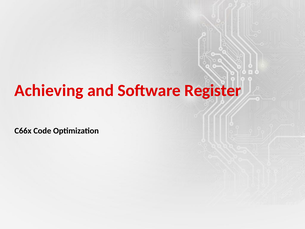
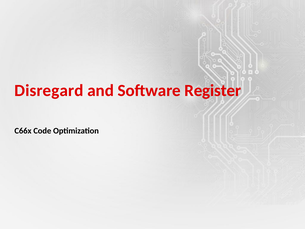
Achieving: Achieving -> Disregard
